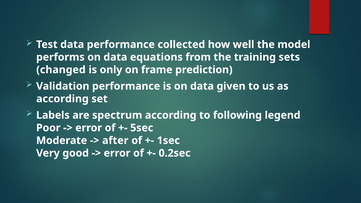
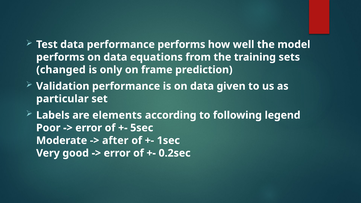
performance collected: collected -> performs
according at (62, 99): according -> particular
spectrum: spectrum -> elements
